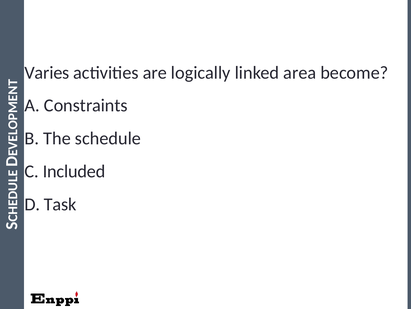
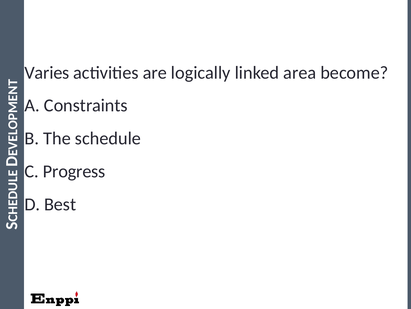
Included: Included -> Progress
Task: Task -> Best
